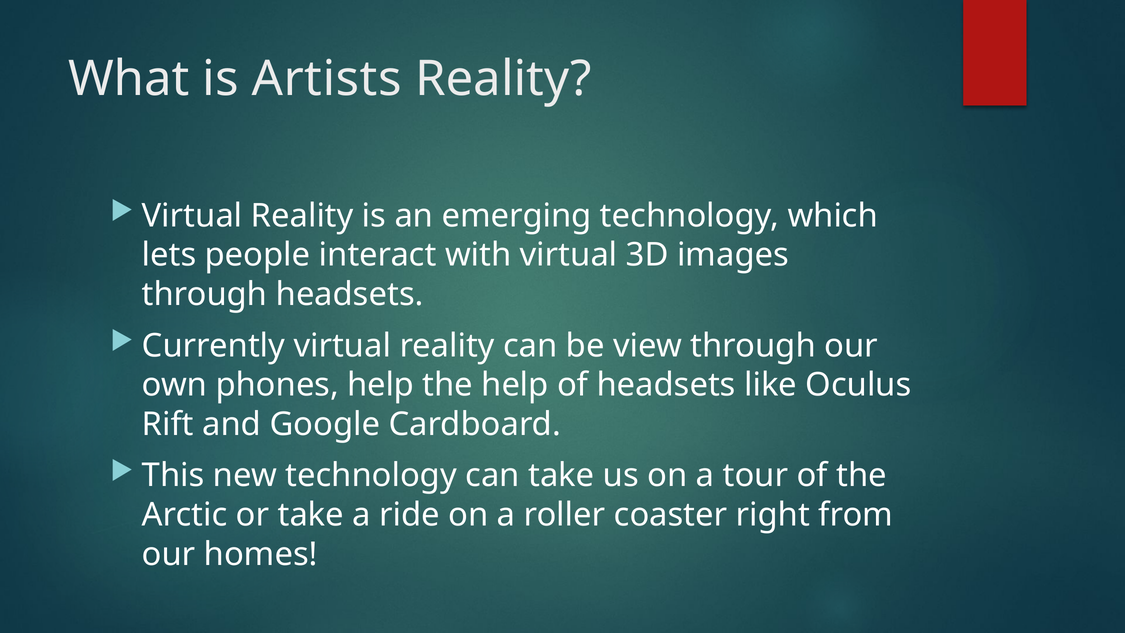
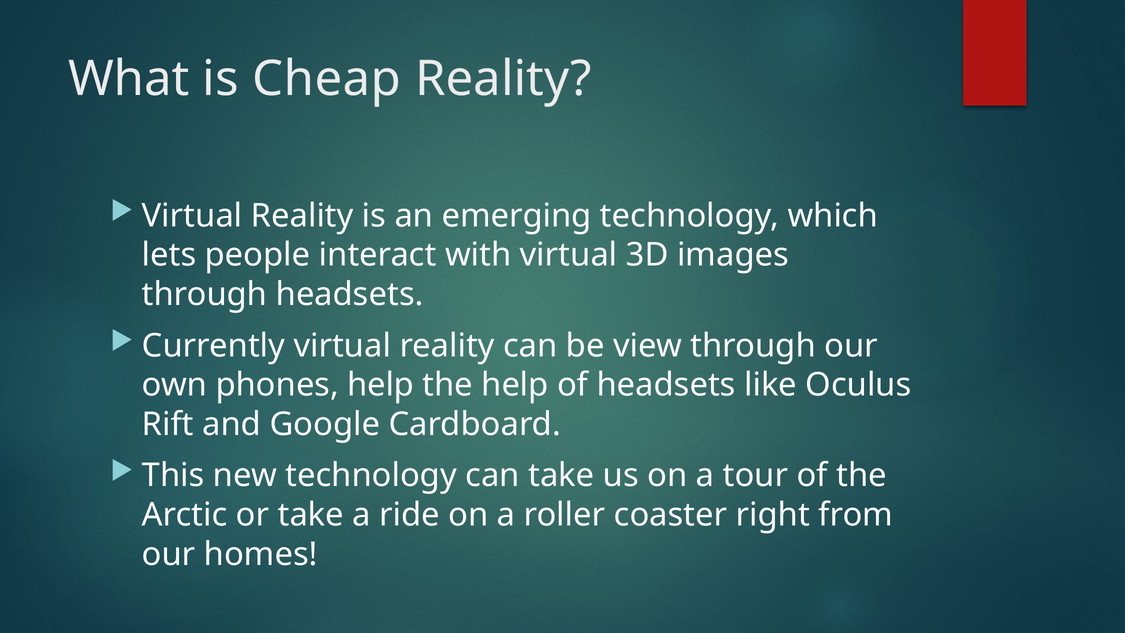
Artists: Artists -> Cheap
